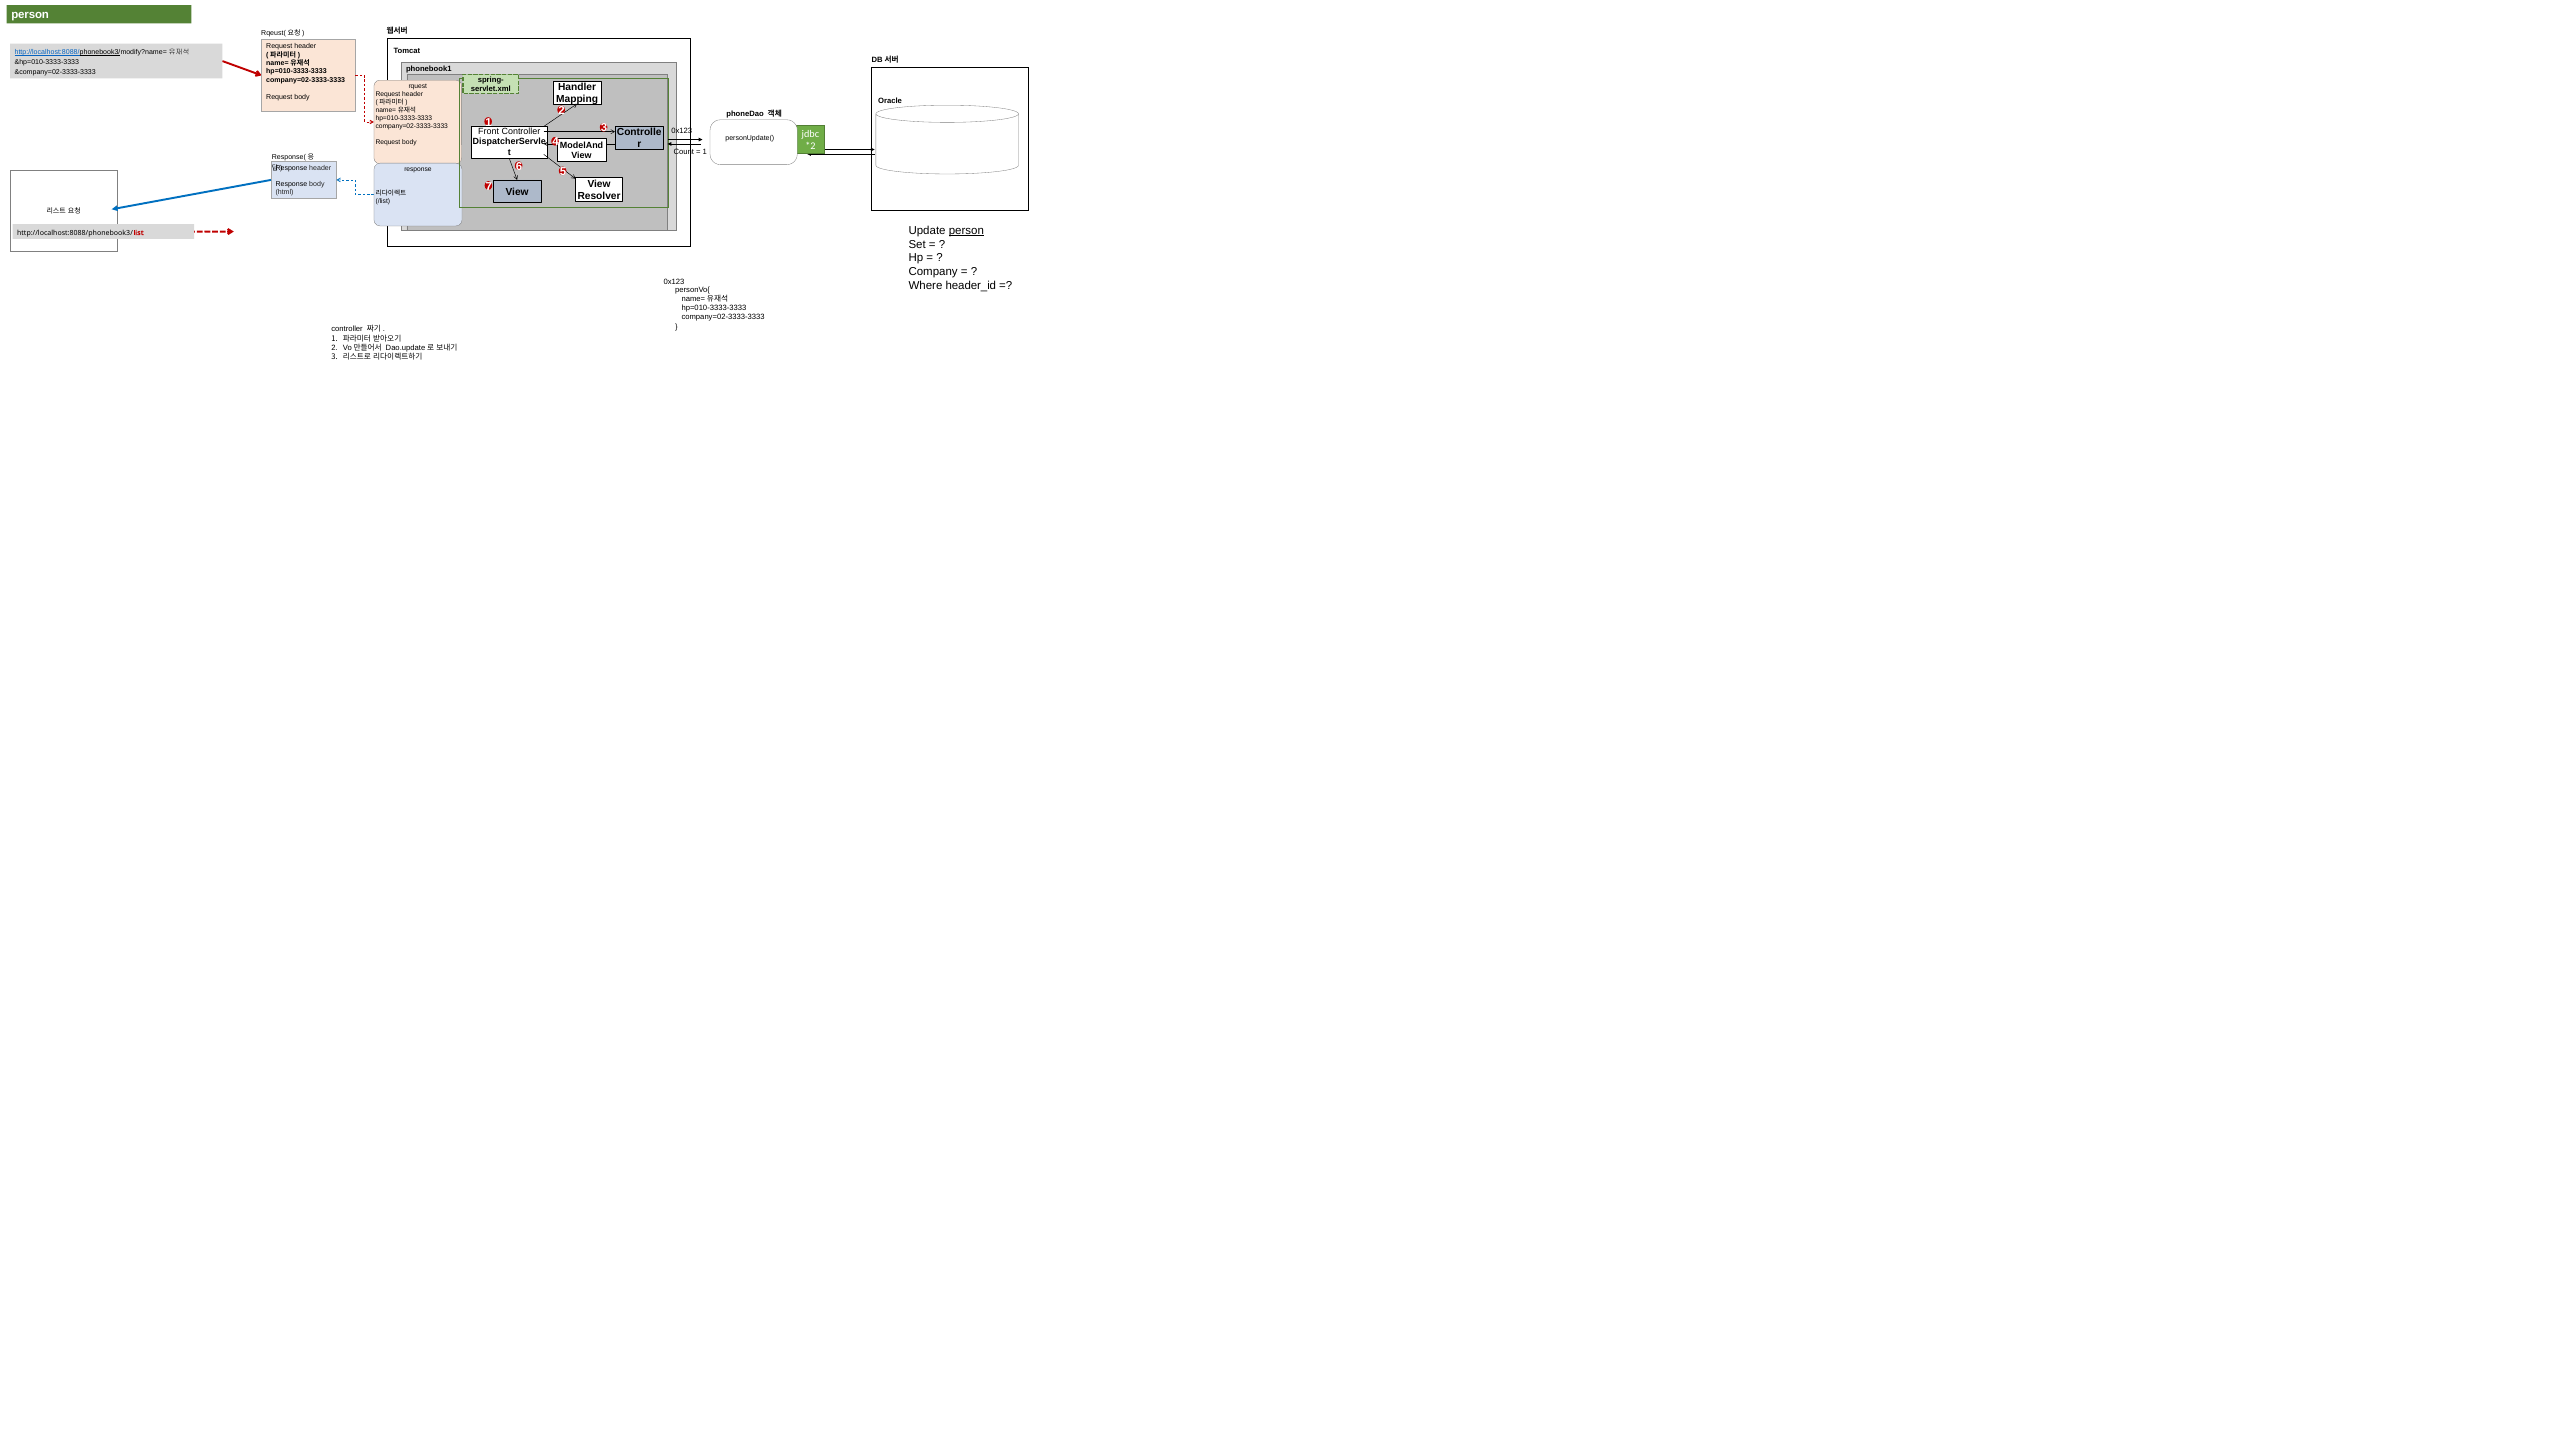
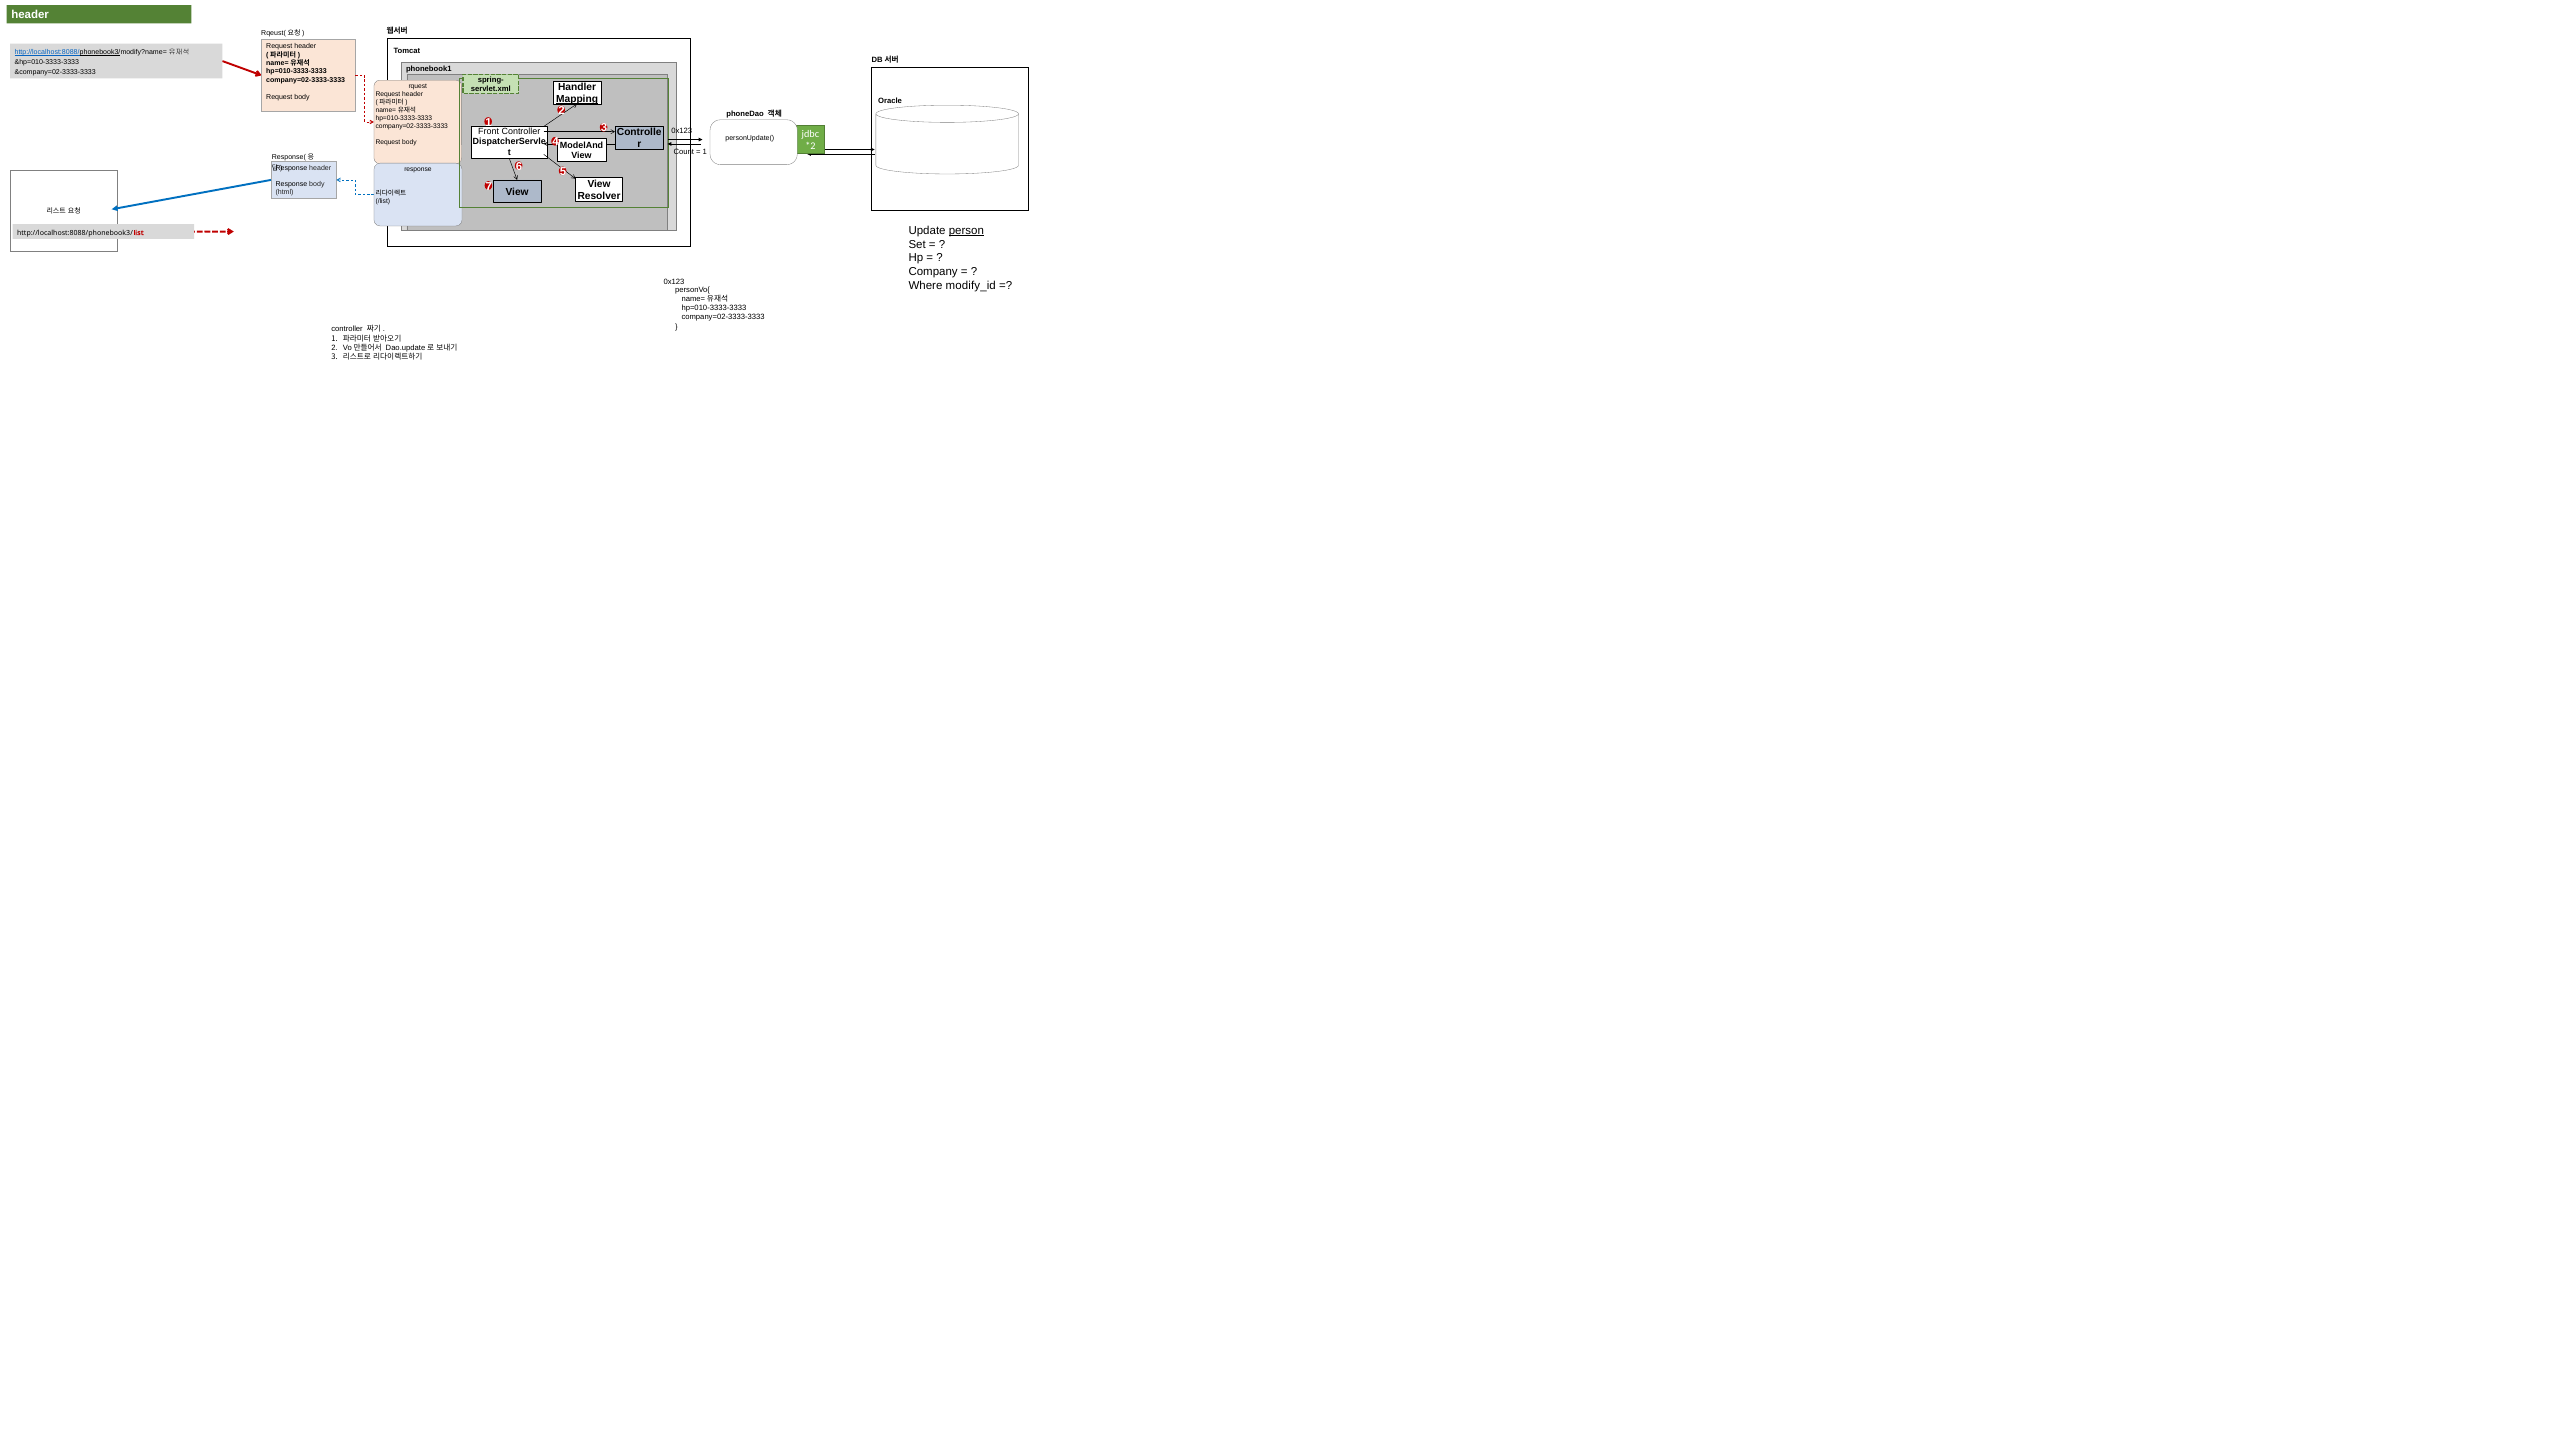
person at (30, 15): person -> header
Mapping underline: none -> present
header_id: header_id -> modify_id
